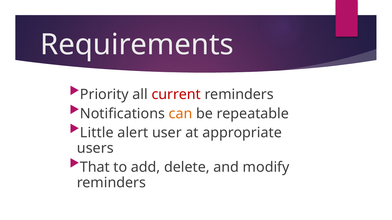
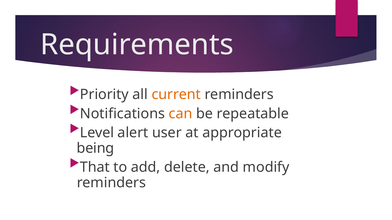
current colour: red -> orange
Little: Little -> Level
users: users -> being
